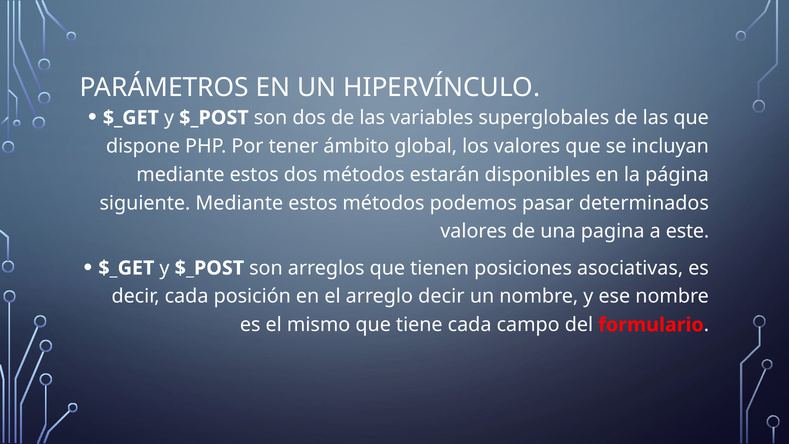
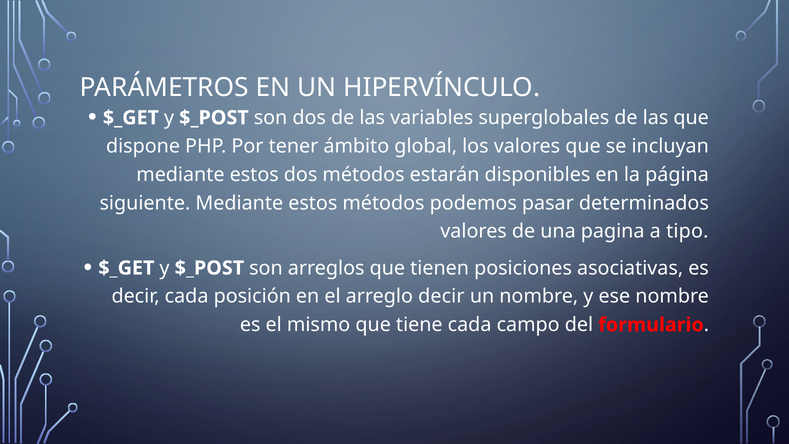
este: este -> tipo
